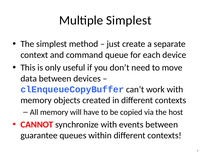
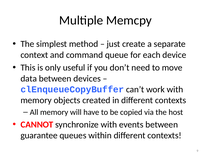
Multiple Simplest: Simplest -> Memcpy
